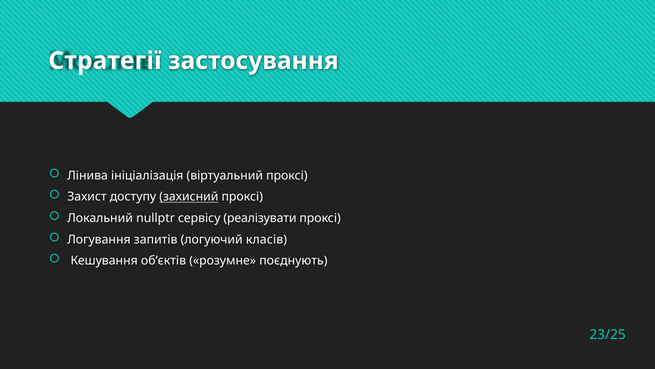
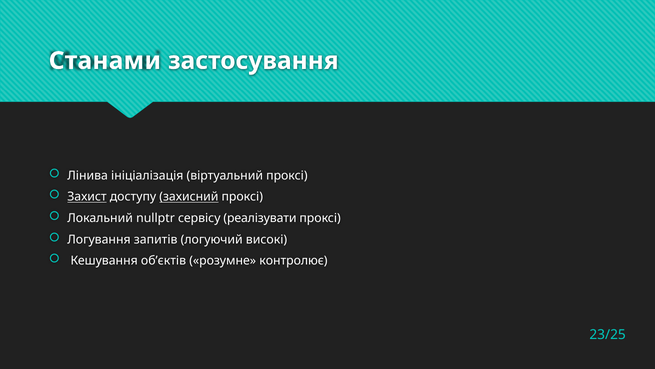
Стратегії: Стратегії -> Станами
Захист underline: none -> present
класів: класів -> високі
поєднують: поєднують -> контролює
